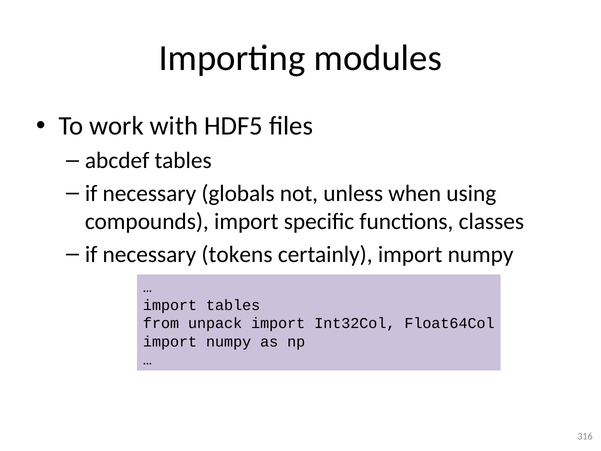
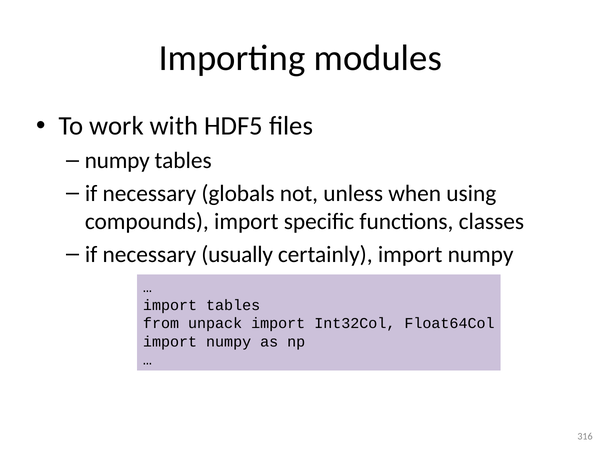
abcdef at (117, 161): abcdef -> numpy
tokens: tokens -> usually
